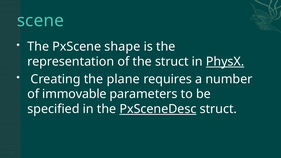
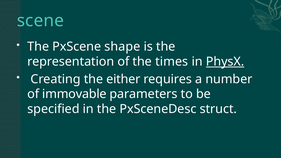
the struct: struct -> times
plane: plane -> either
PxSceneDesc underline: present -> none
